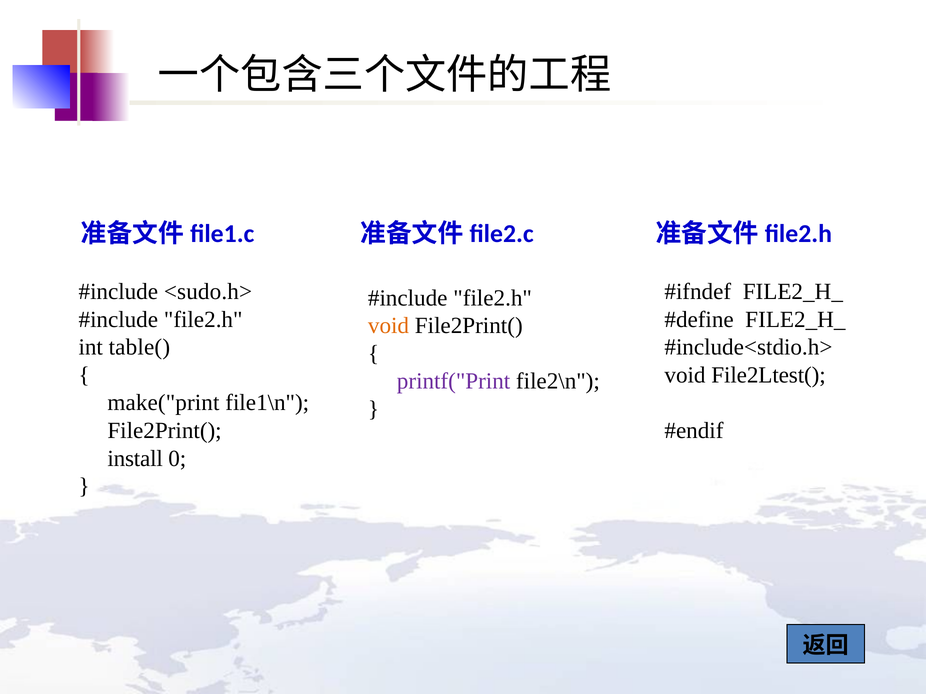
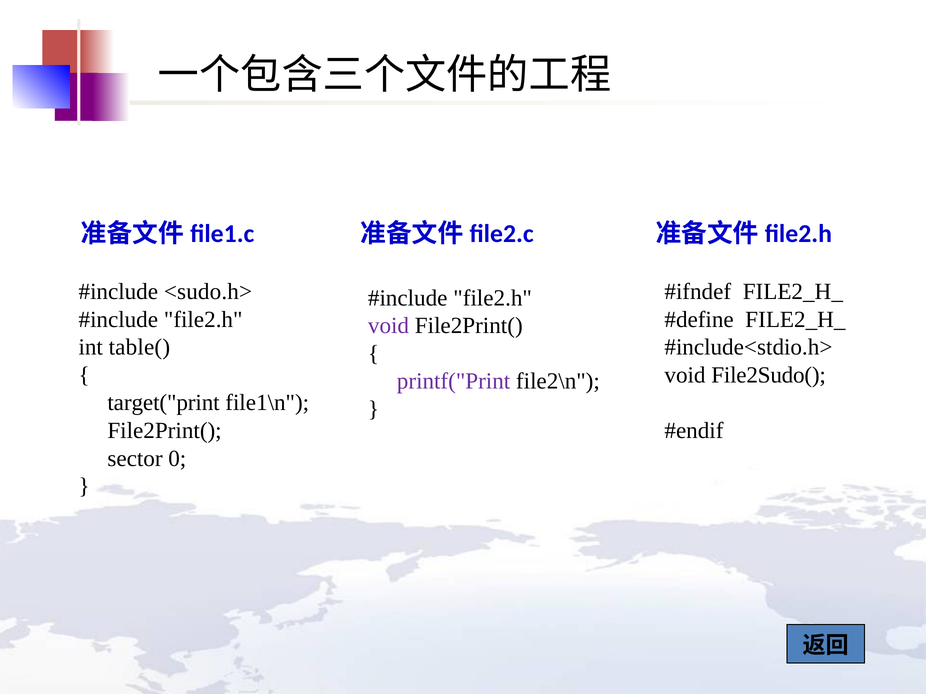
void at (389, 326) colour: orange -> purple
File2Ltest(: File2Ltest( -> File2Sudo(
make("print: make("print -> target("print
install: install -> sector
